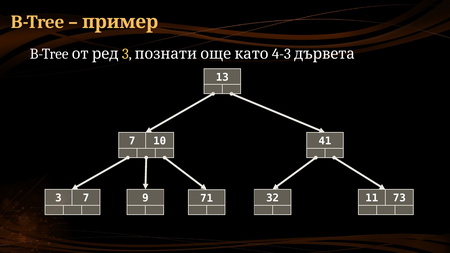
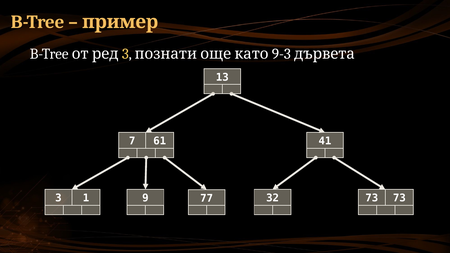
4-3: 4-3 -> 9-3
10: 10 -> 61
3 7: 7 -> 1
71: 71 -> 77
32 11: 11 -> 73
